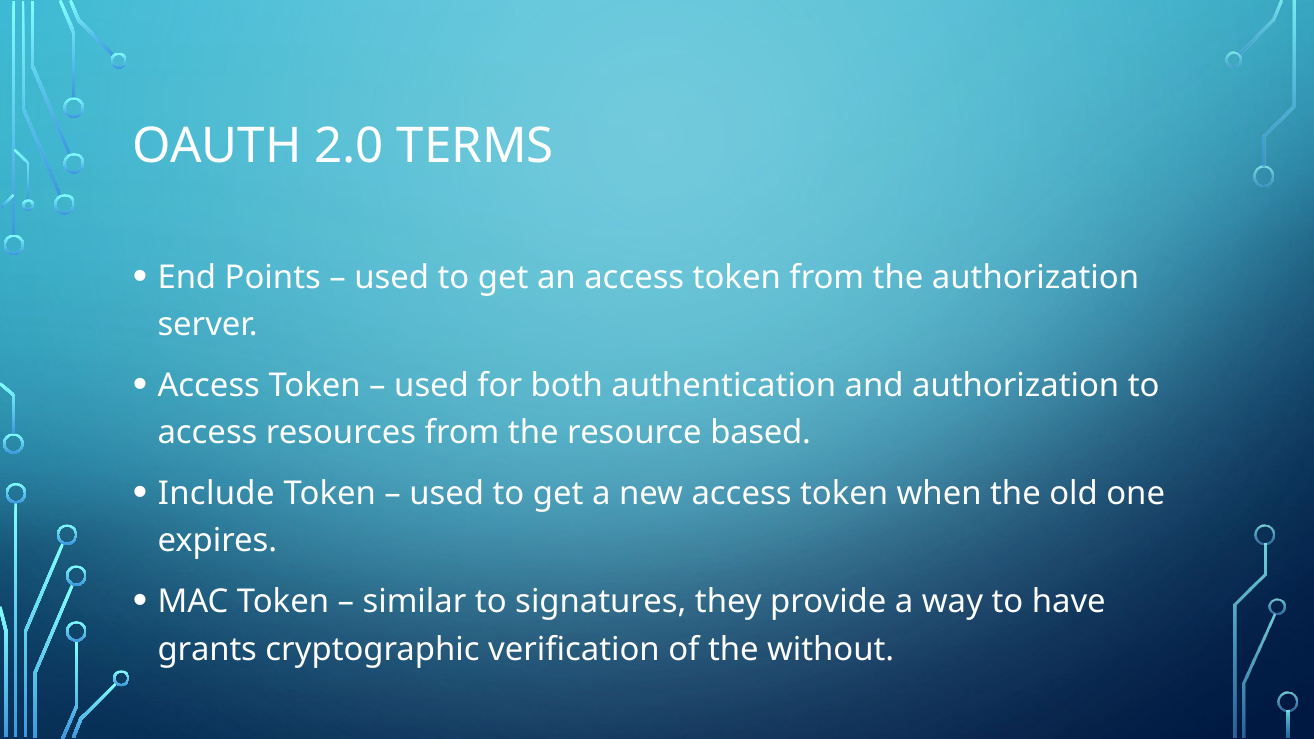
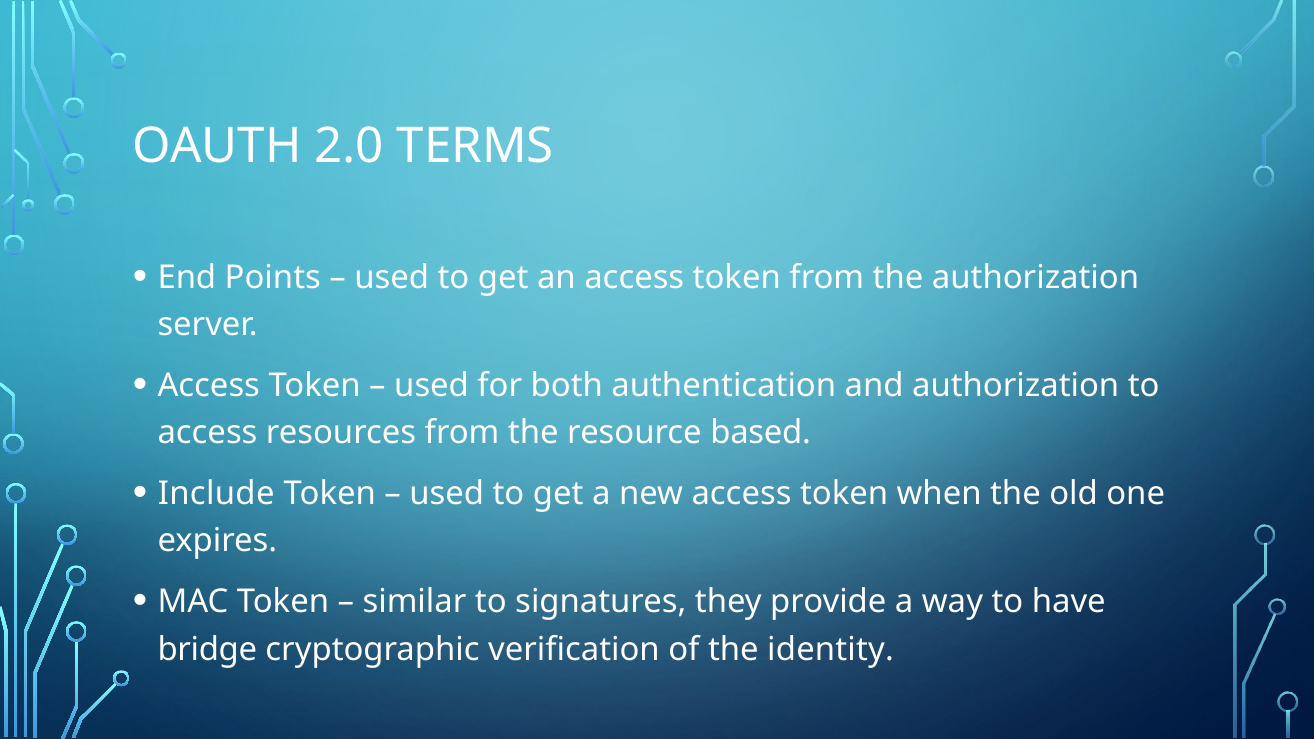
grants: grants -> bridge
without: without -> identity
